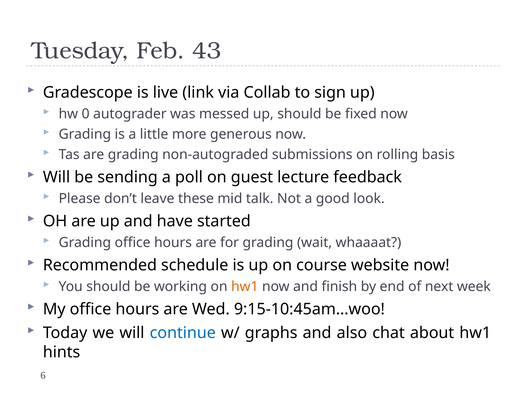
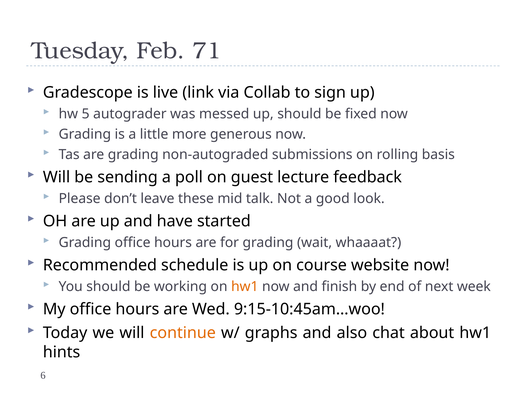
43: 43 -> 71
0: 0 -> 5
continue colour: blue -> orange
